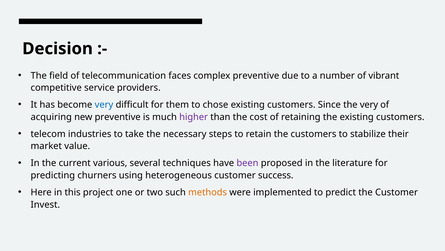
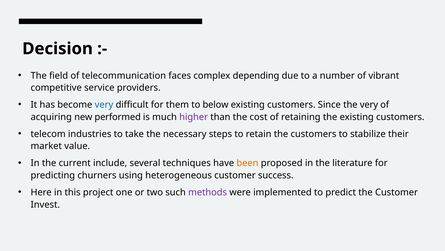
complex preventive: preventive -> depending
chose: chose -> below
new preventive: preventive -> performed
various: various -> include
been colour: purple -> orange
methods colour: orange -> purple
